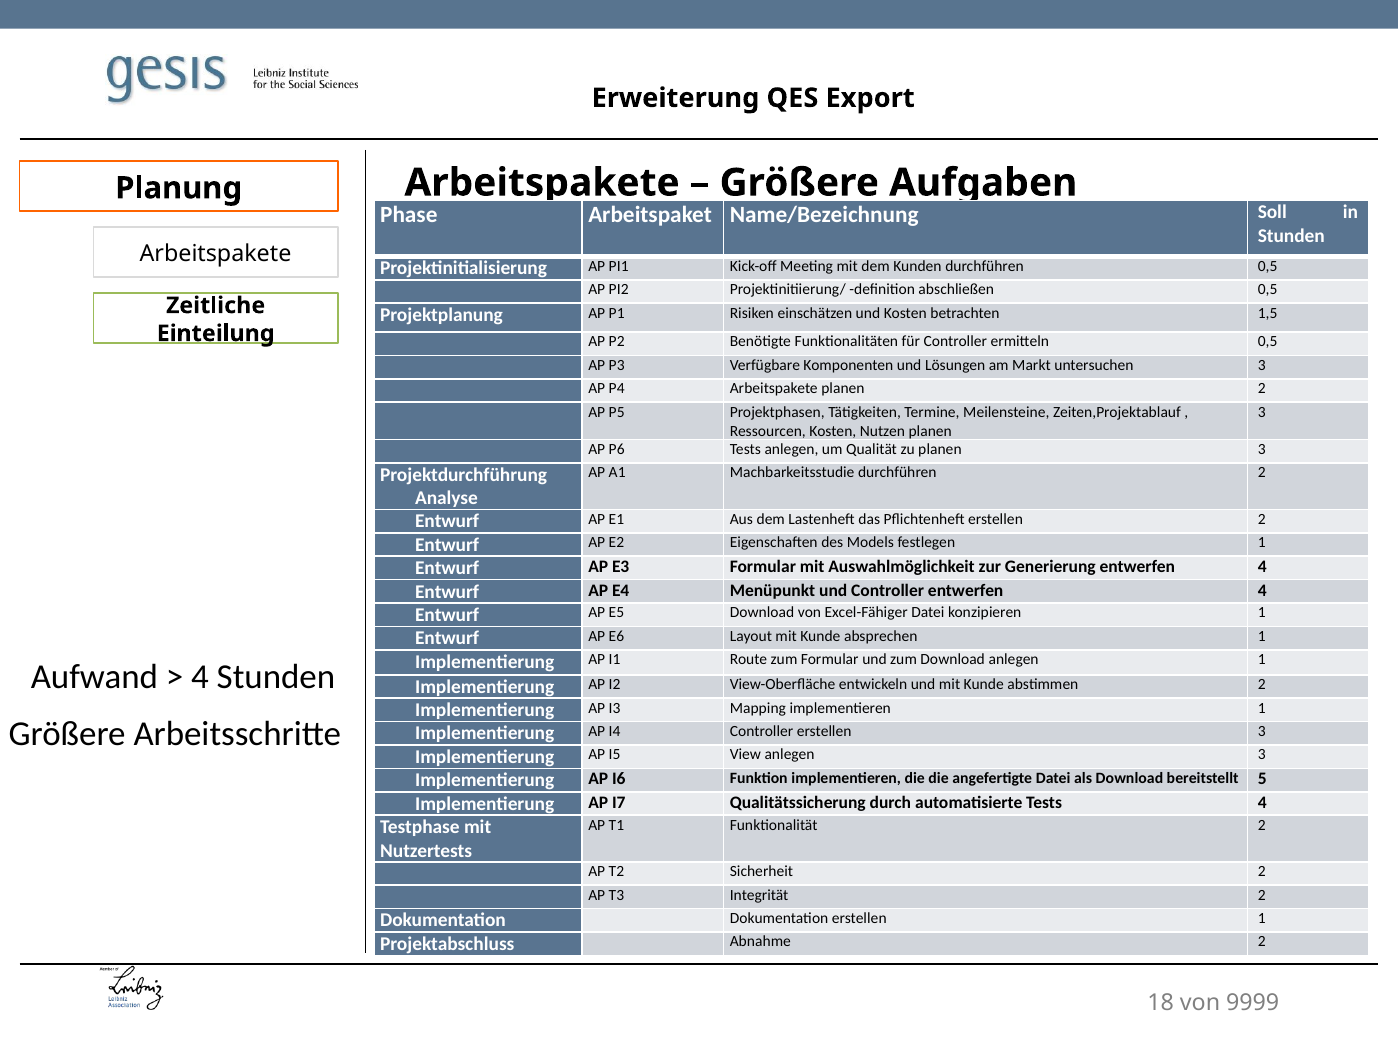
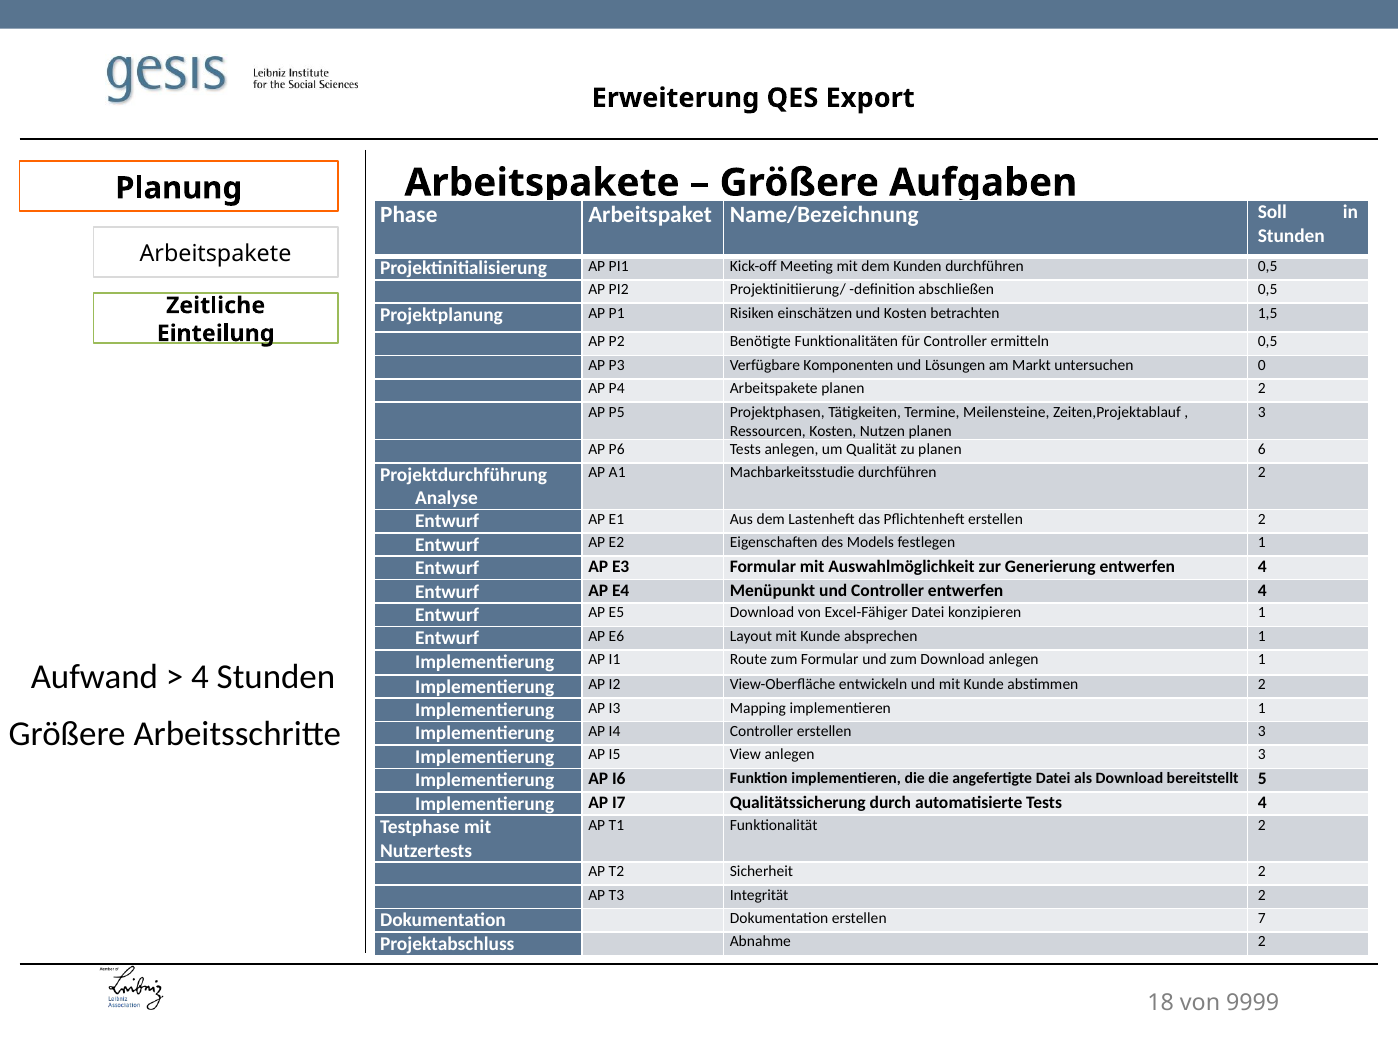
untersuchen 3: 3 -> 0
zu planen 3: 3 -> 6
erstellen 1: 1 -> 7
